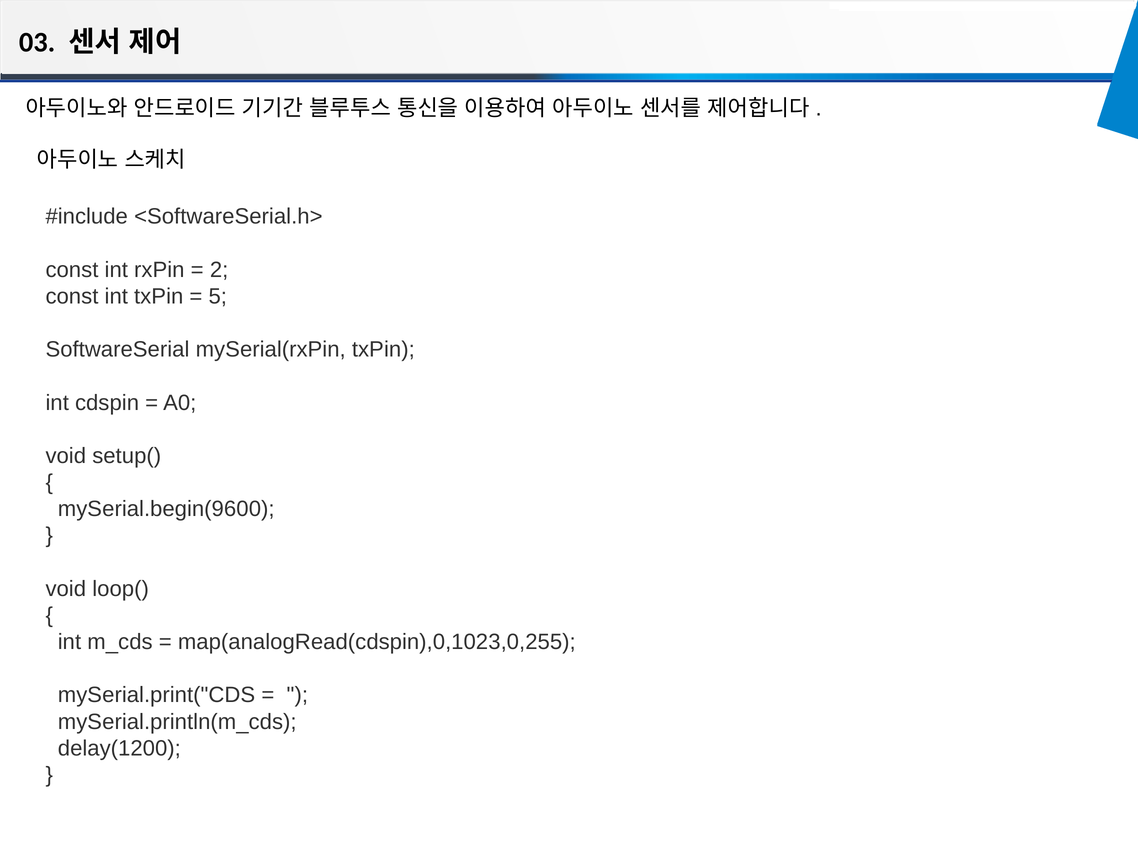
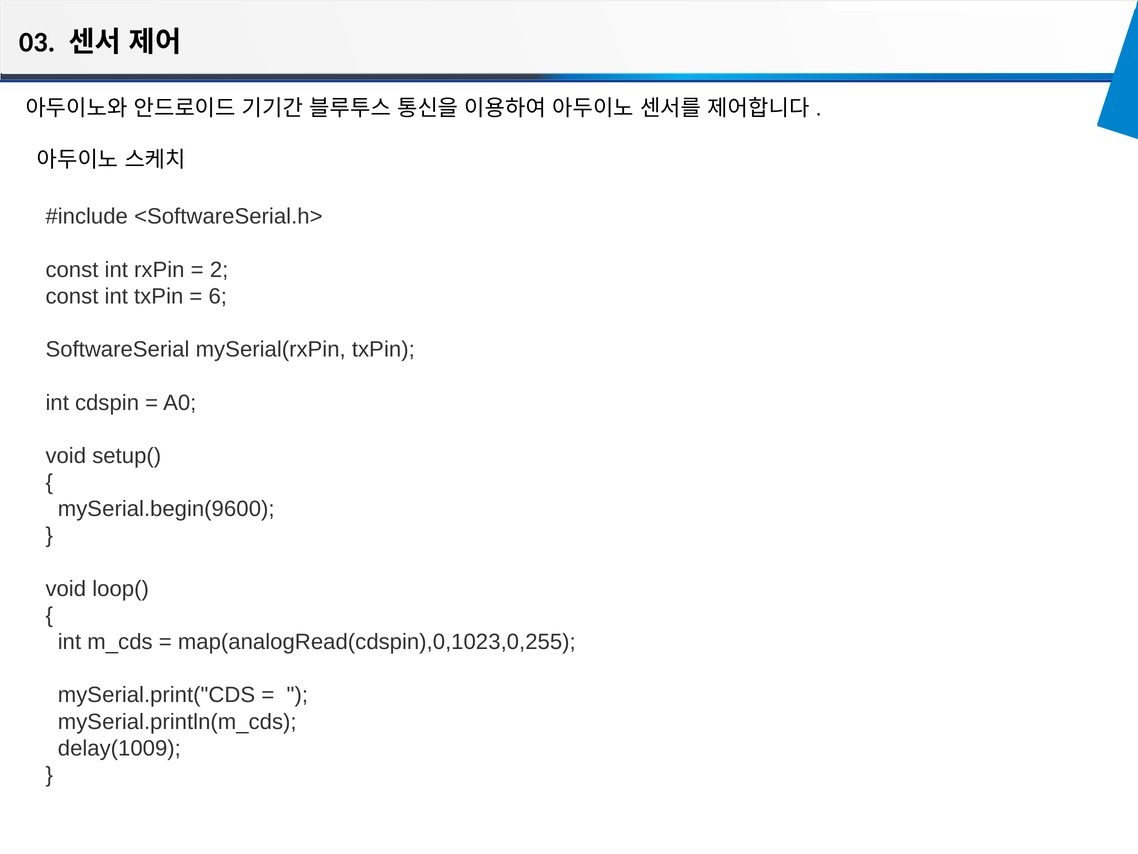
5: 5 -> 6
delay(1200: delay(1200 -> delay(1009
